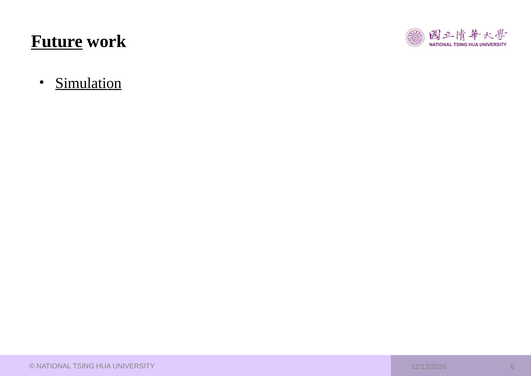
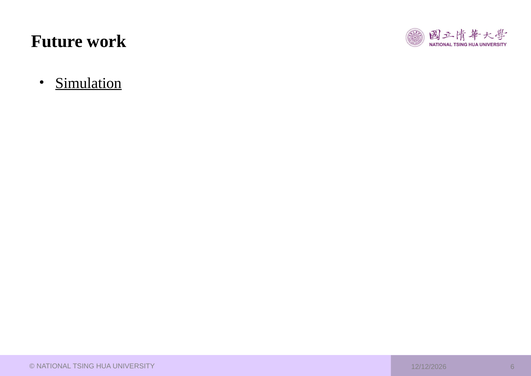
Future underline: present -> none
